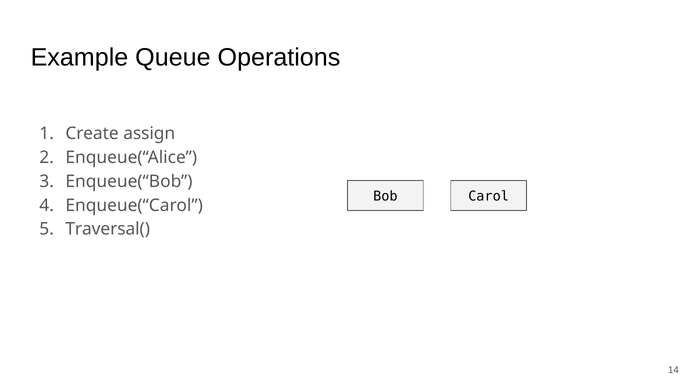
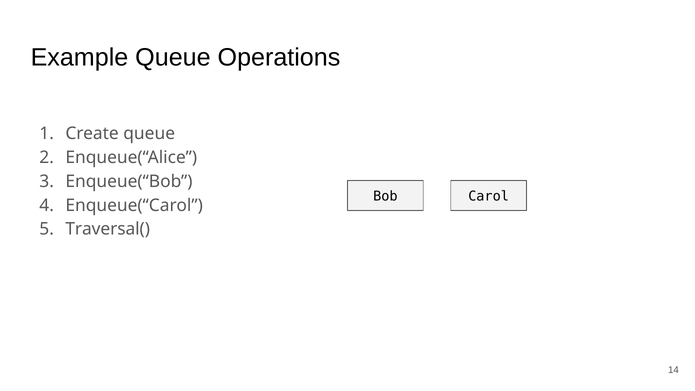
Create assign: assign -> queue
